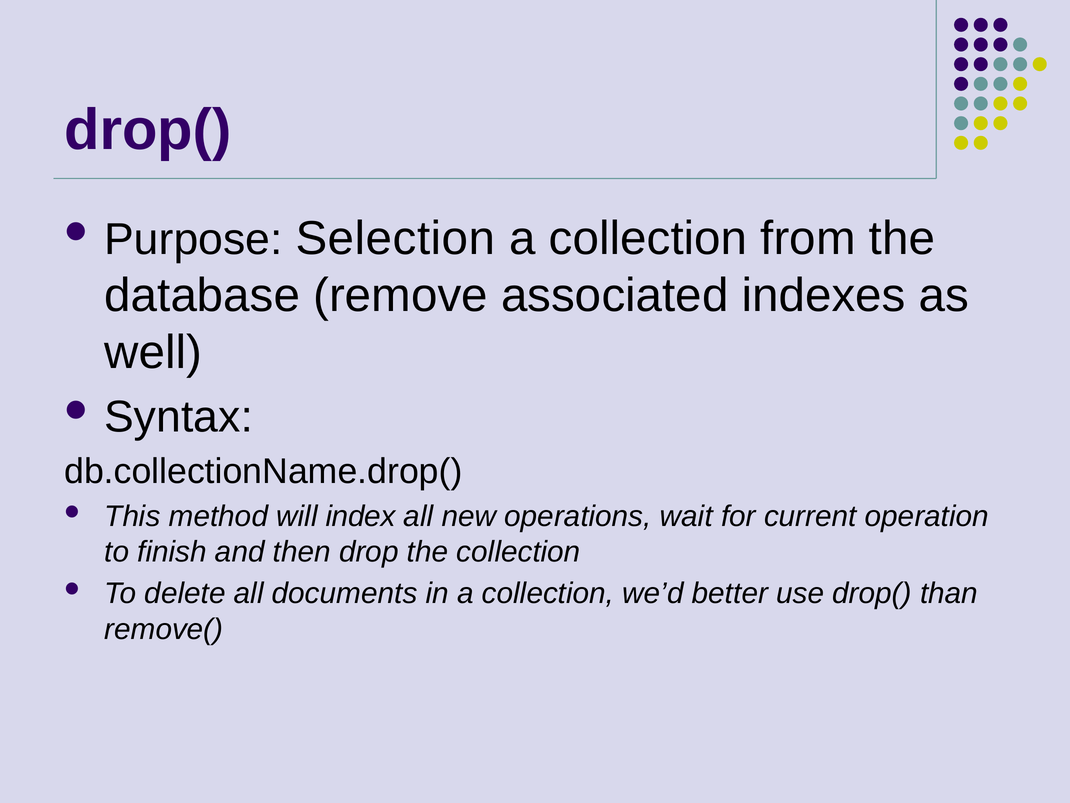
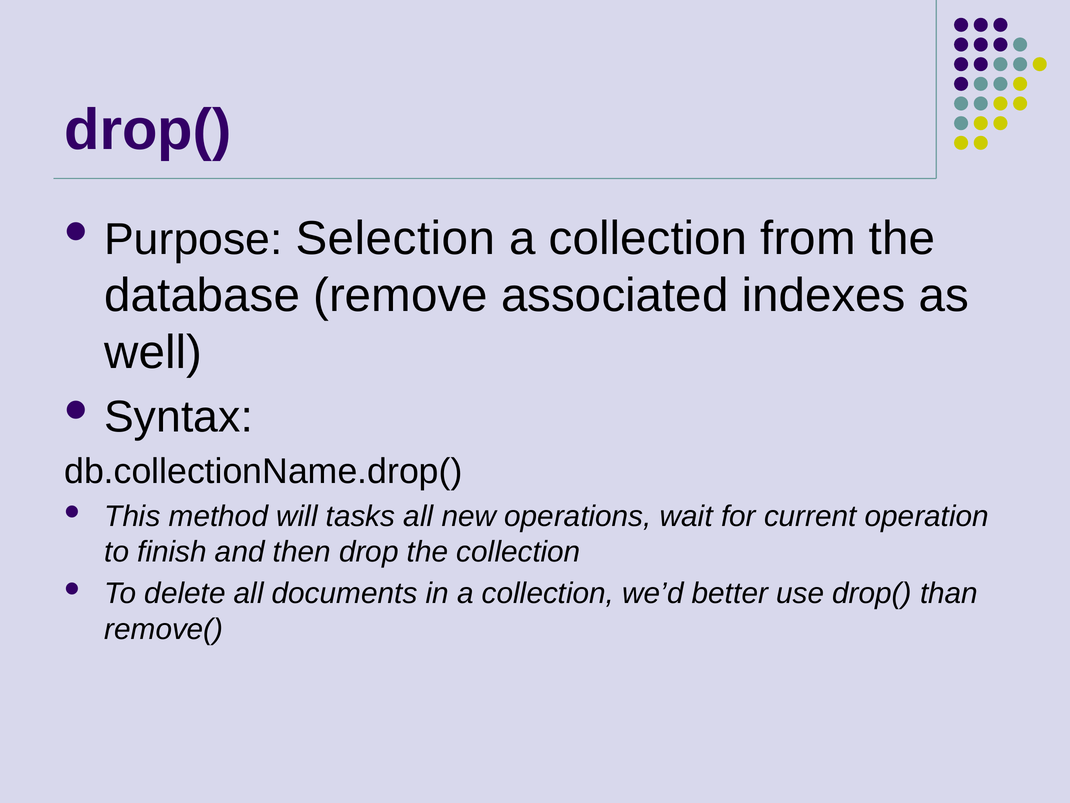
index: index -> tasks
